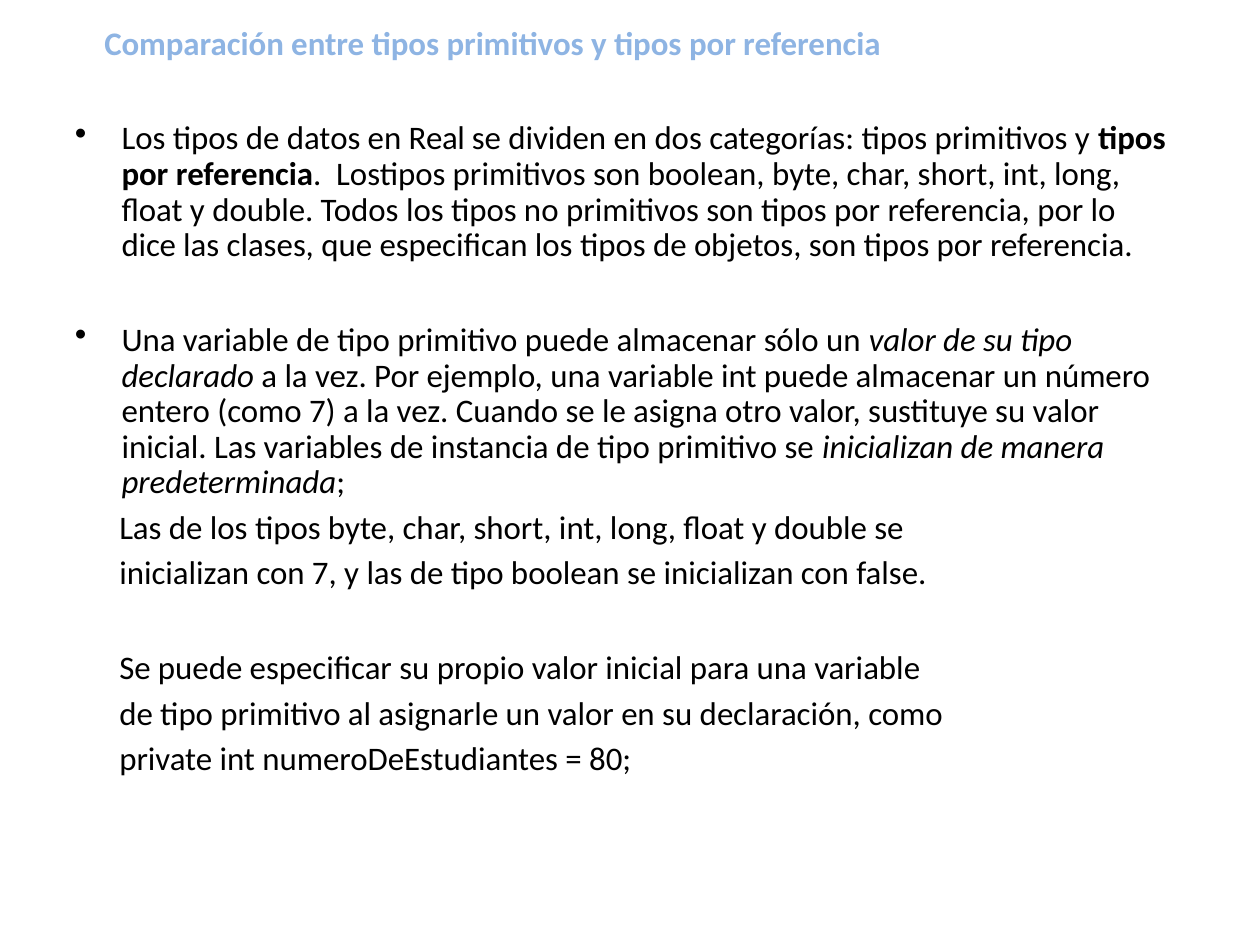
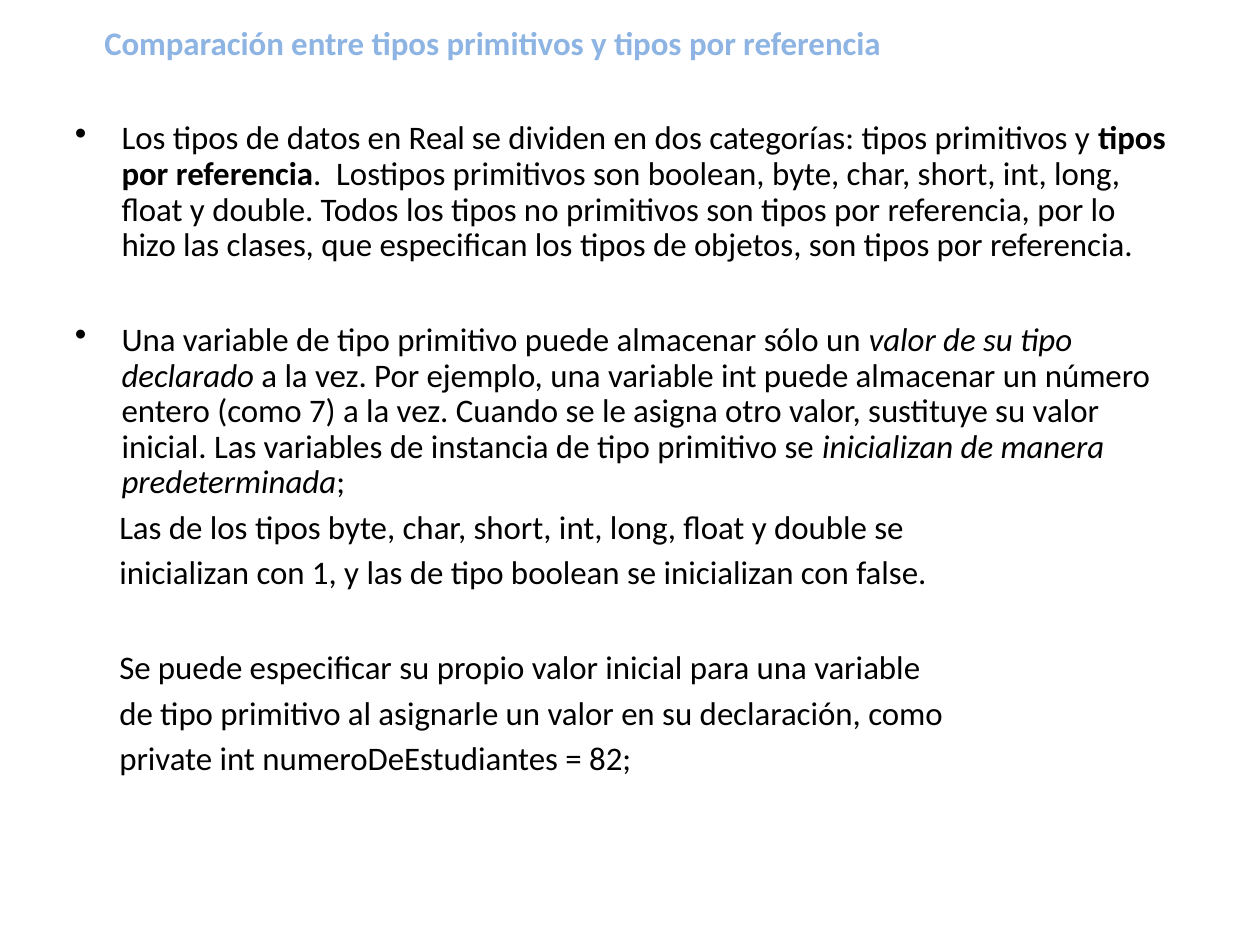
dice: dice -> hizo
con 7: 7 -> 1
80: 80 -> 82
